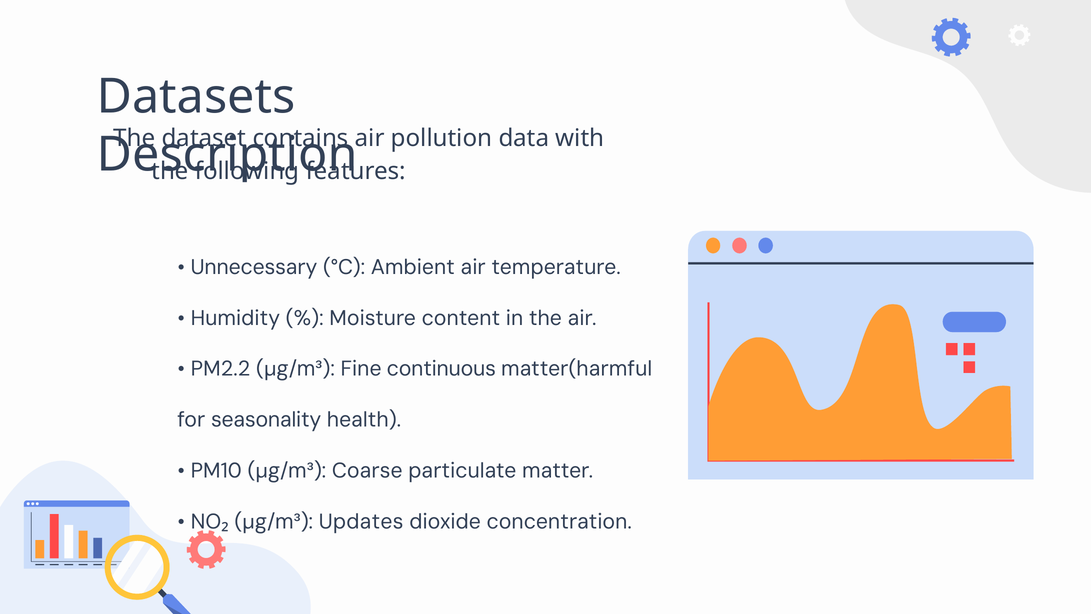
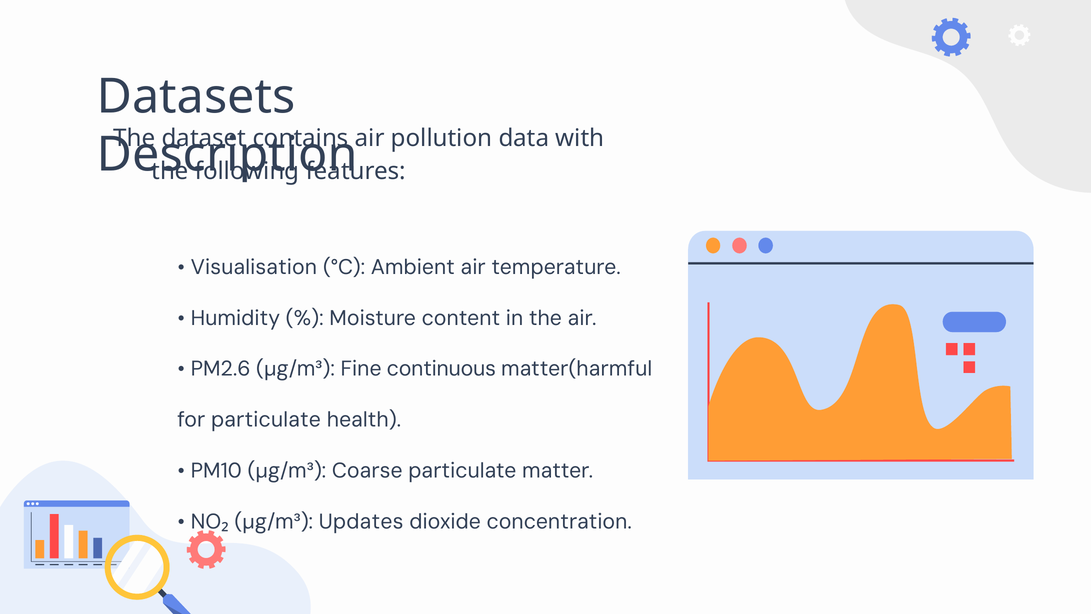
Unnecessary: Unnecessary -> Visualisation
PM2.2: PM2.2 -> PM2.6
for seasonality: seasonality -> particulate
